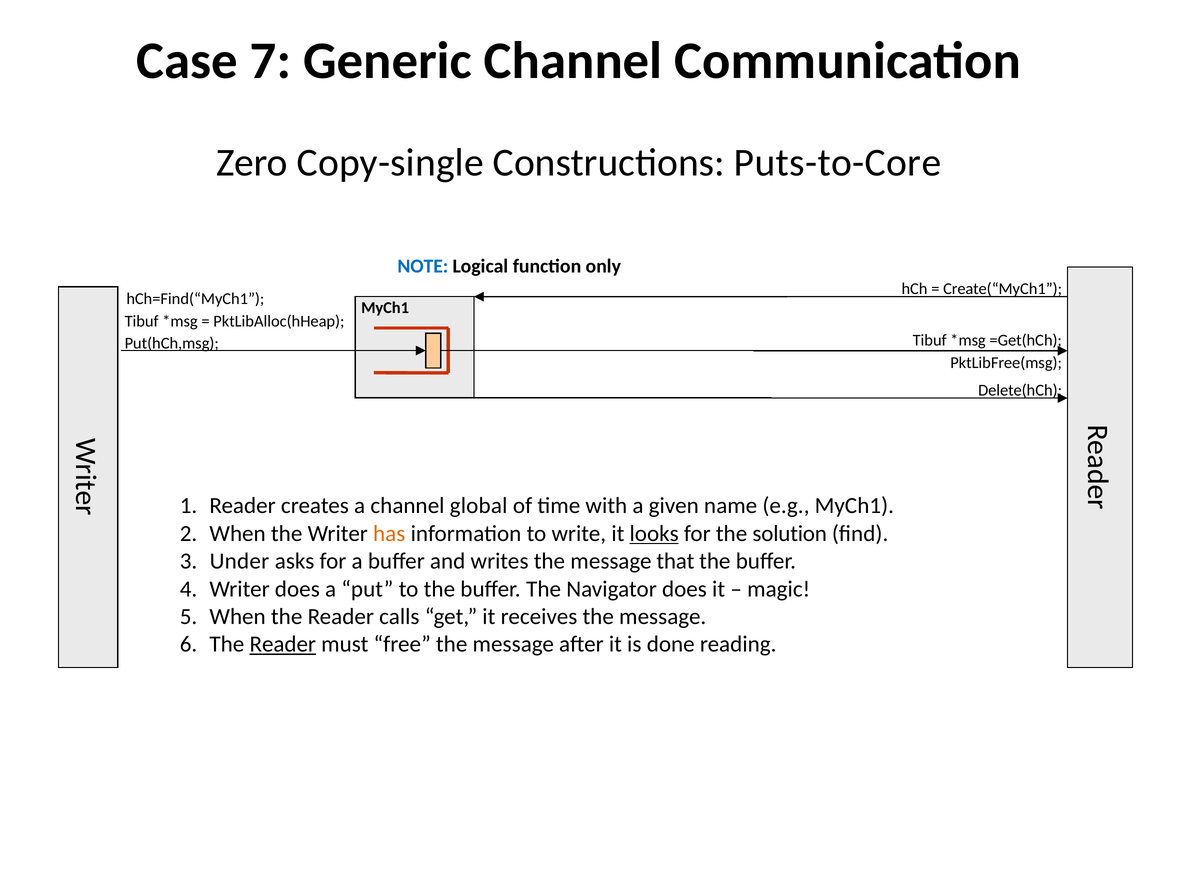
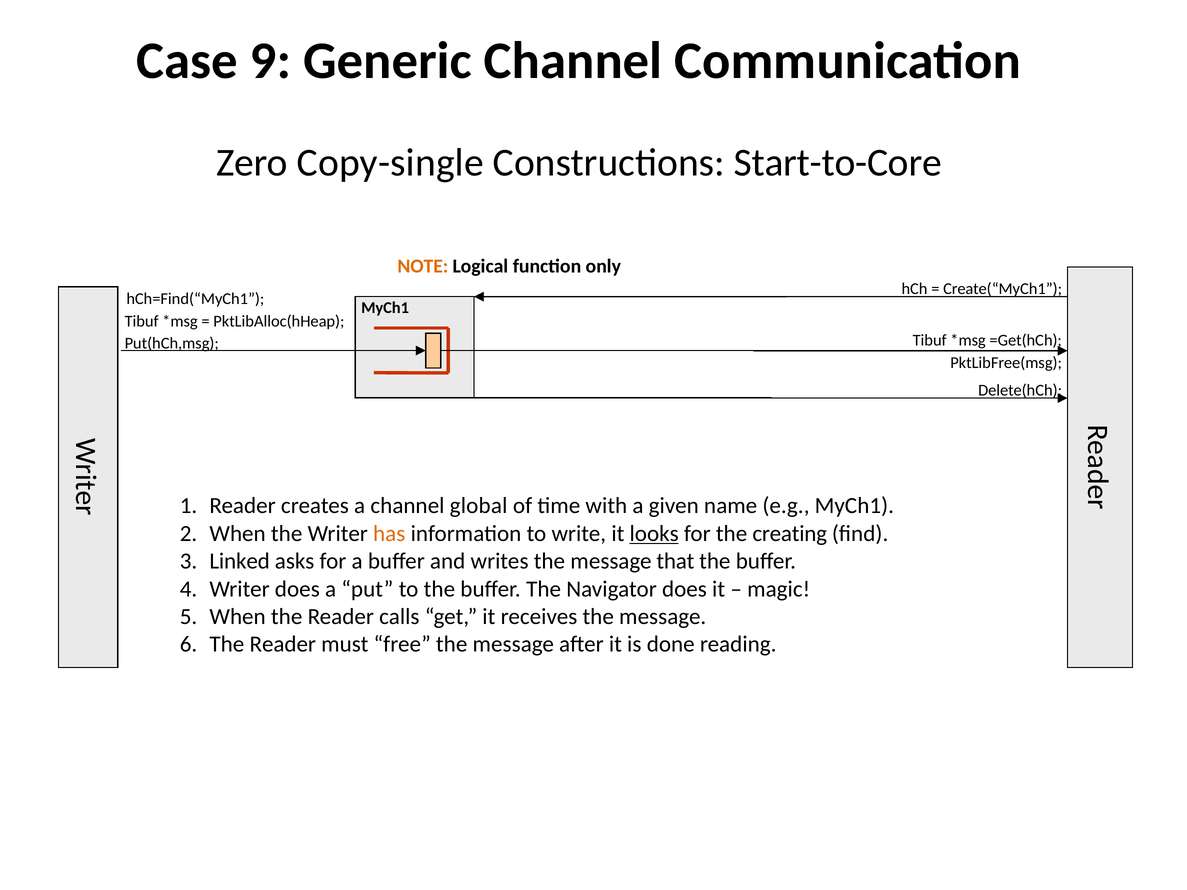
7: 7 -> 9
Puts-to-Core: Puts-to-Core -> Start-to-Core
NOTE colour: blue -> orange
solution: solution -> creating
Under: Under -> Linked
Reader at (283, 645) underline: present -> none
